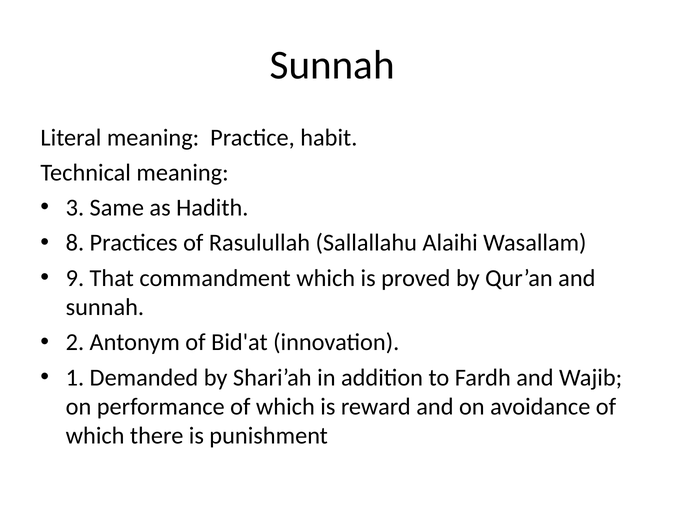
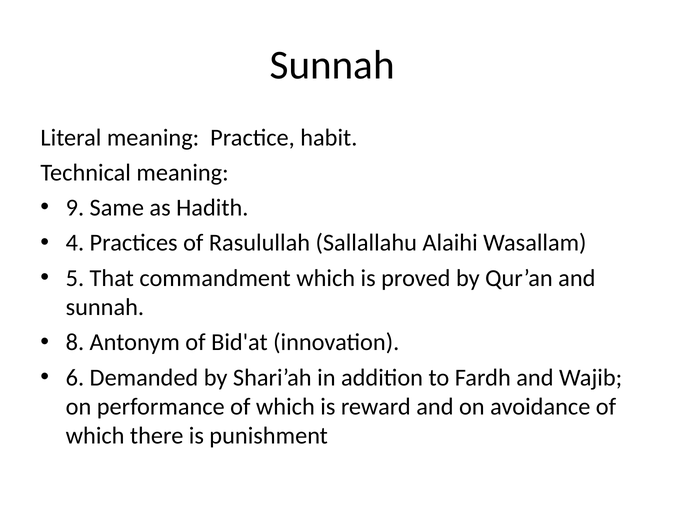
3: 3 -> 9
8: 8 -> 4
9: 9 -> 5
2: 2 -> 8
1: 1 -> 6
